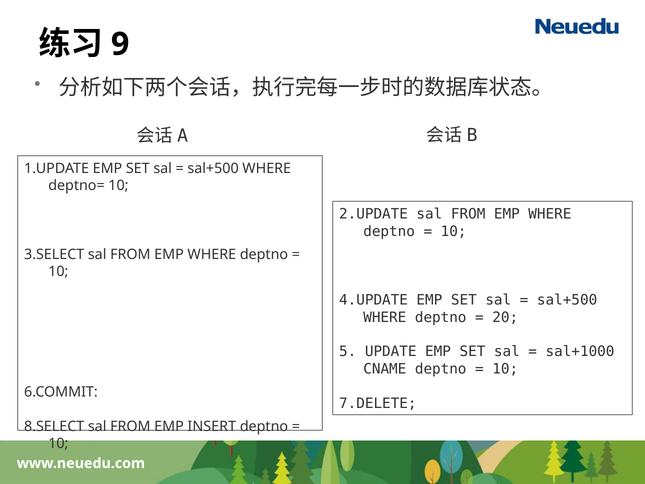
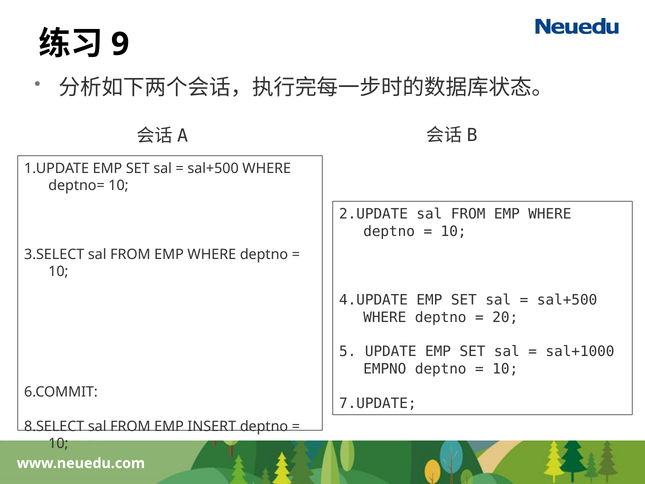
CNAME: CNAME -> EMPNO
7.DELETE: 7.DELETE -> 7.UPDATE
